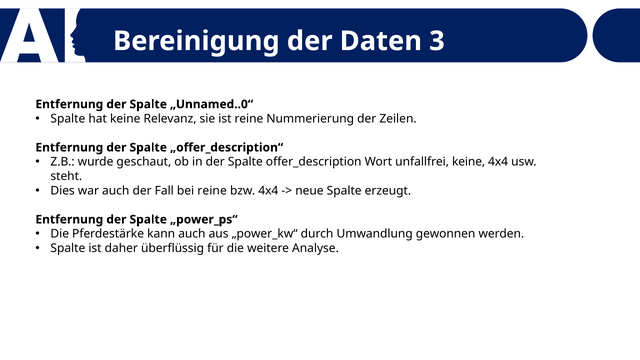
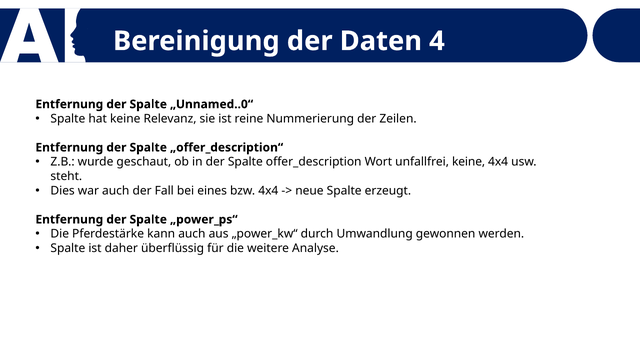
3: 3 -> 4
bei reine: reine -> eines
